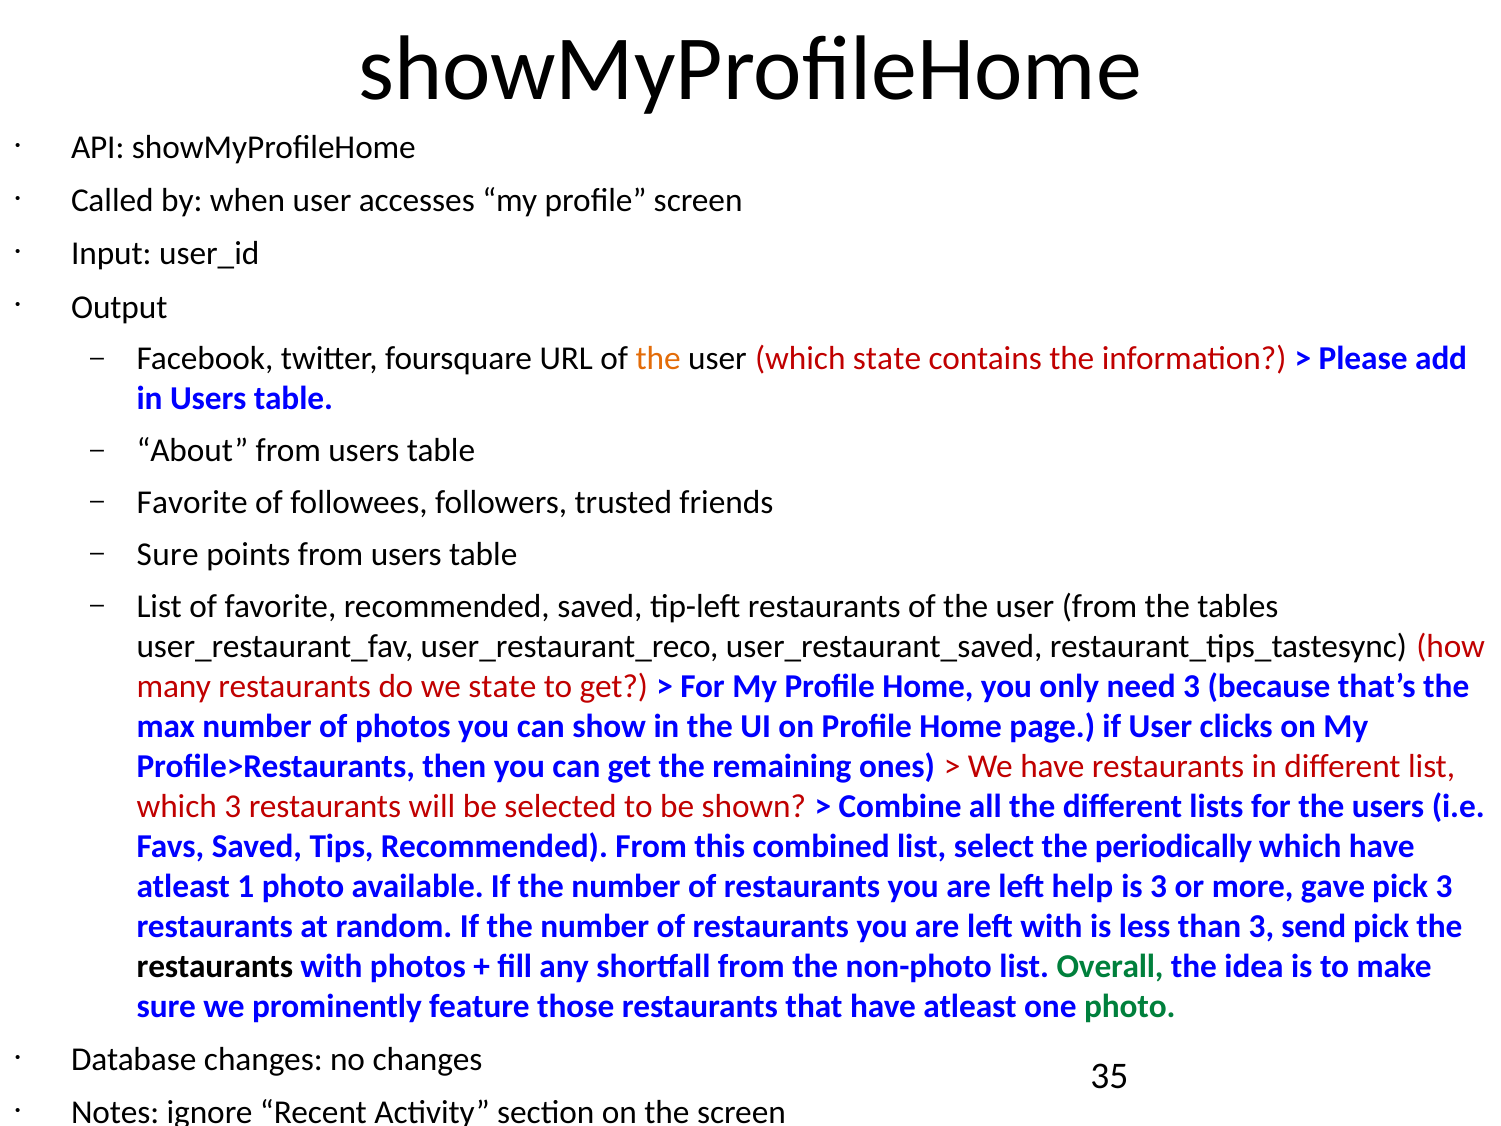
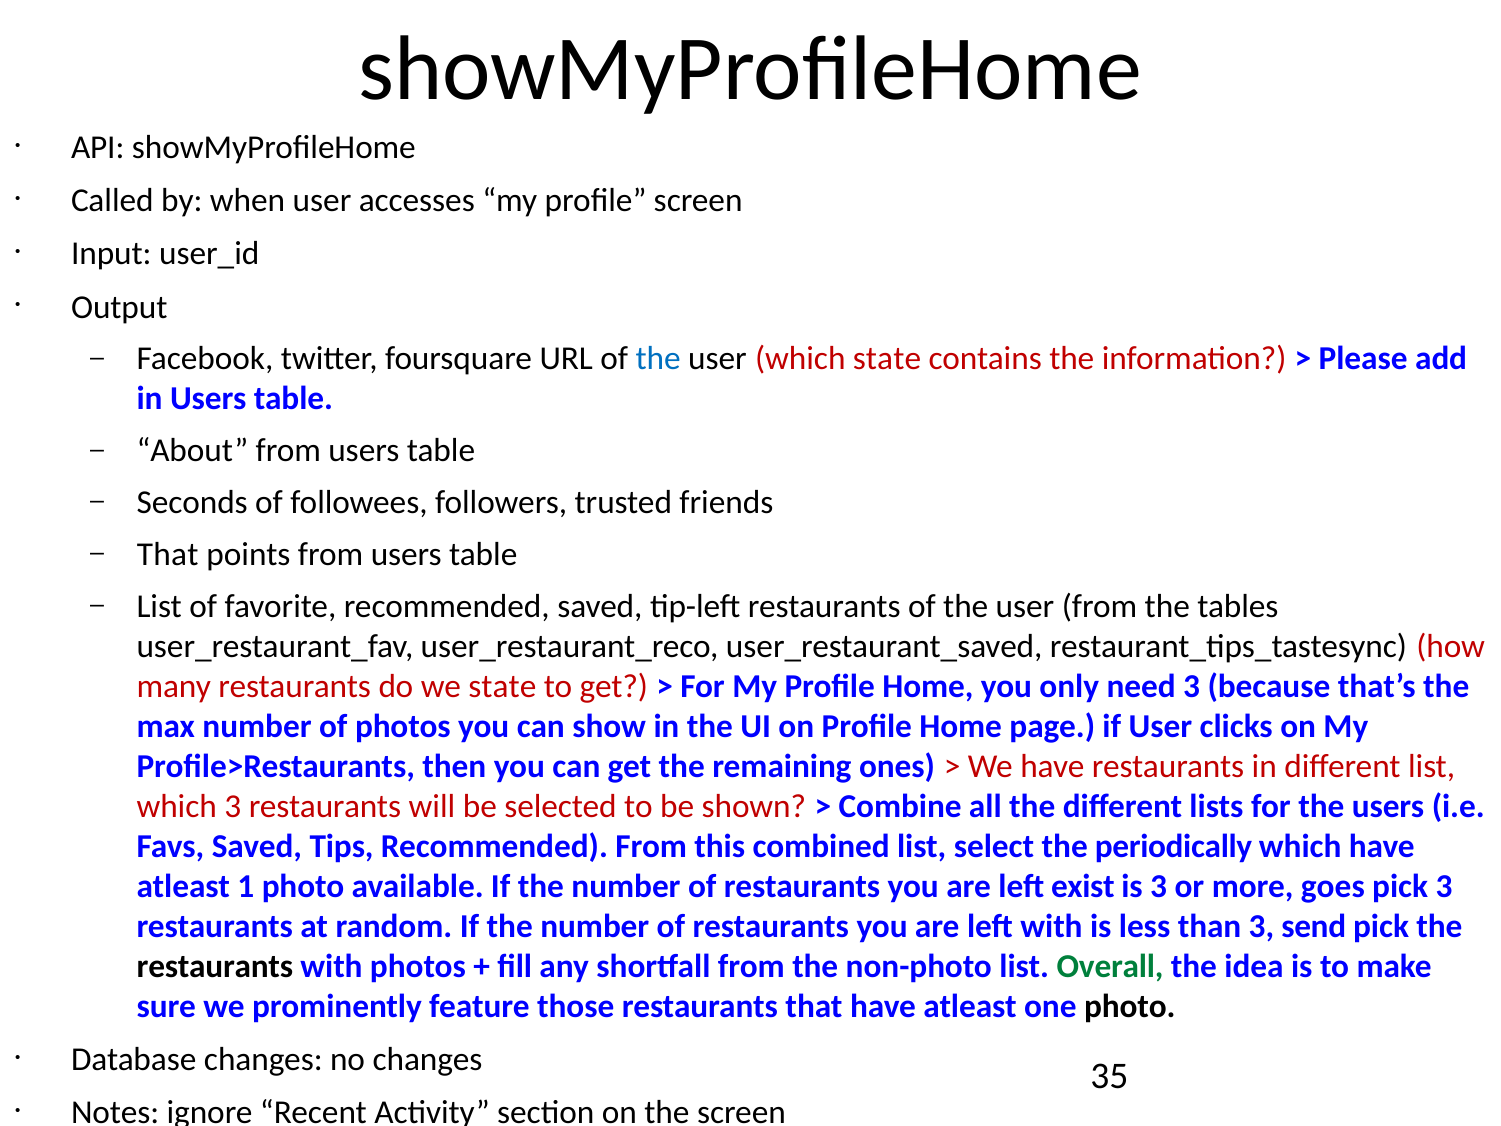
the at (658, 359) colour: orange -> blue
Favorite at (192, 502): Favorite -> Seconds
Sure at (168, 554): Sure -> That
help: help -> exist
gave: gave -> goes
photo at (1130, 1006) colour: green -> black
